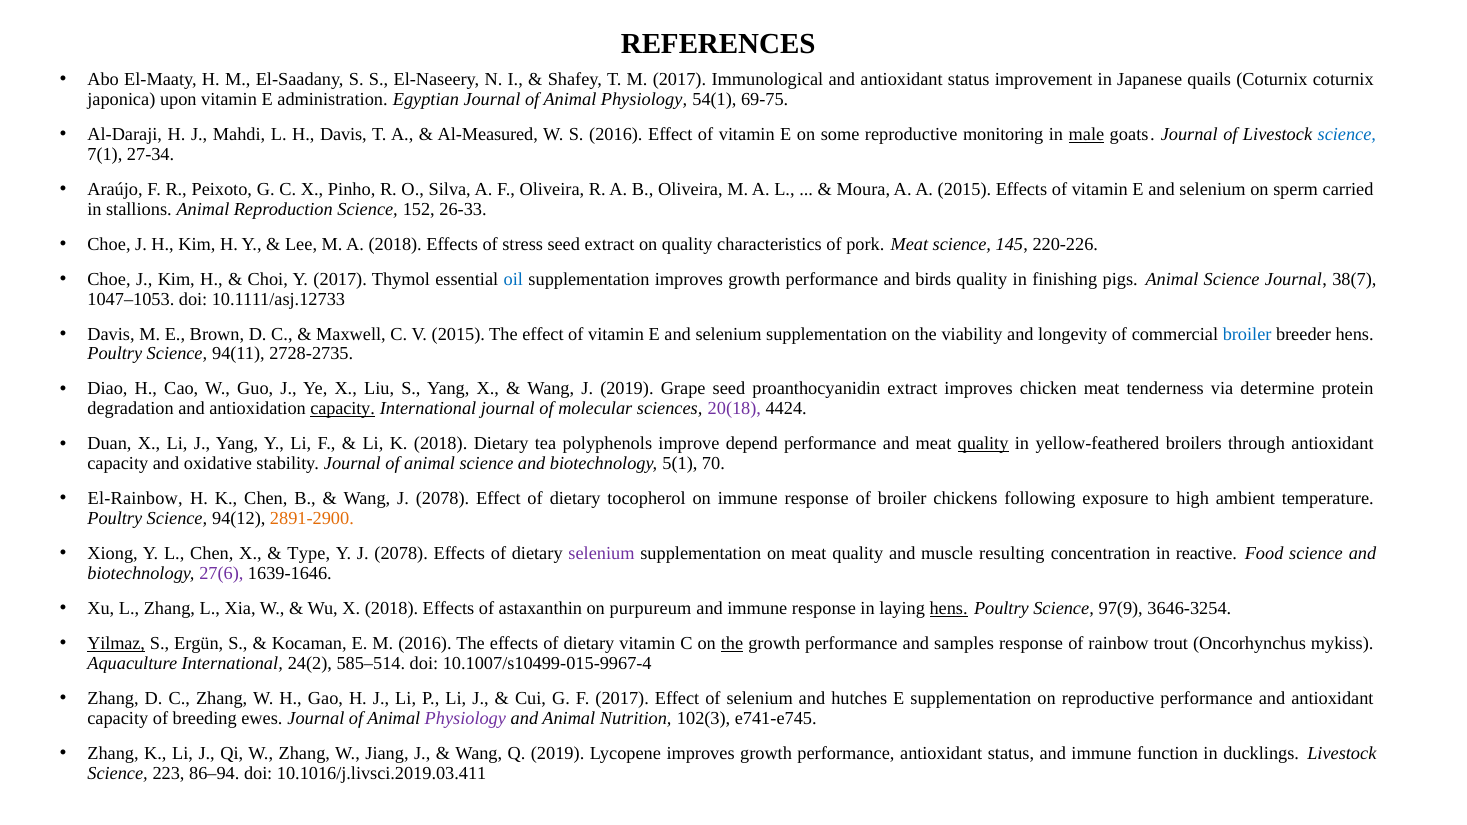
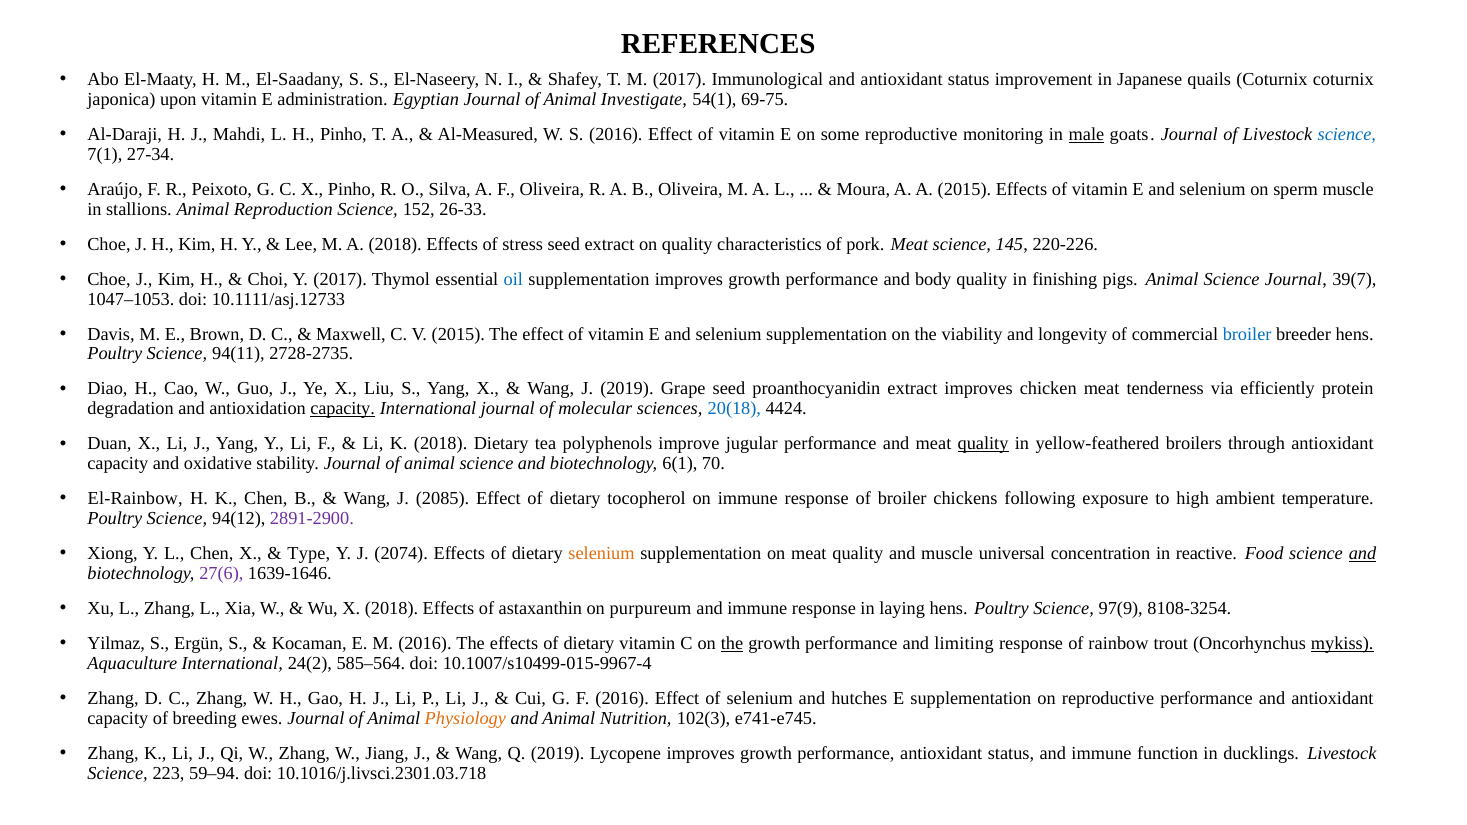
Physiology at (644, 99): Physiology -> Investigate
H Davis: Davis -> Pinho
sperm carried: carried -> muscle
birds: birds -> body
38(7: 38(7 -> 39(7
determine: determine -> efficiently
20(18 colour: purple -> blue
depend: depend -> jugular
5(1: 5(1 -> 6(1
Wang J 2078: 2078 -> 2085
2891-2900 colour: orange -> purple
Y J 2078: 2078 -> 2074
selenium at (601, 554) colour: purple -> orange
resulting: resulting -> universal
and at (1363, 554) underline: none -> present
hens at (949, 609) underline: present -> none
3646-3254: 3646-3254 -> 8108-3254
Yilmaz underline: present -> none
samples: samples -> limiting
mykiss underline: none -> present
585–514: 585–514 -> 585–564
F 2017: 2017 -> 2016
Physiology at (465, 718) colour: purple -> orange
86–94: 86–94 -> 59–94
10.1016/j.livsci.2019.03.411: 10.1016/j.livsci.2019.03.411 -> 10.1016/j.livsci.2301.03.718
